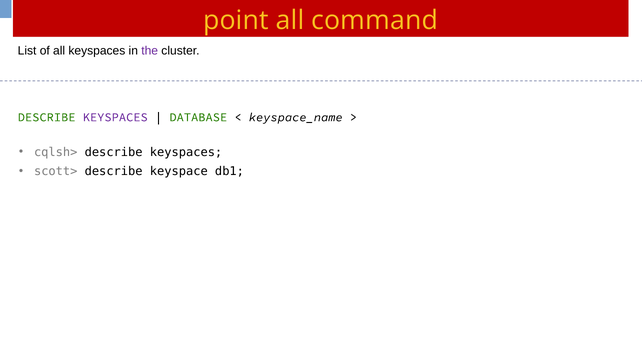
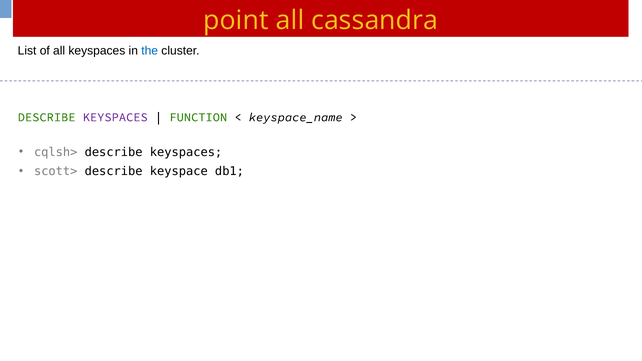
command: command -> cassandra
the colour: purple -> blue
DATABASE: DATABASE -> FUNCTION
